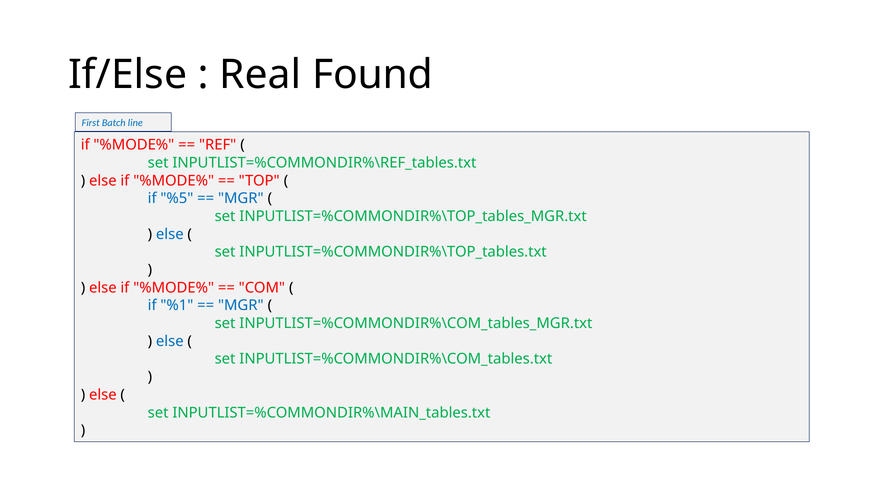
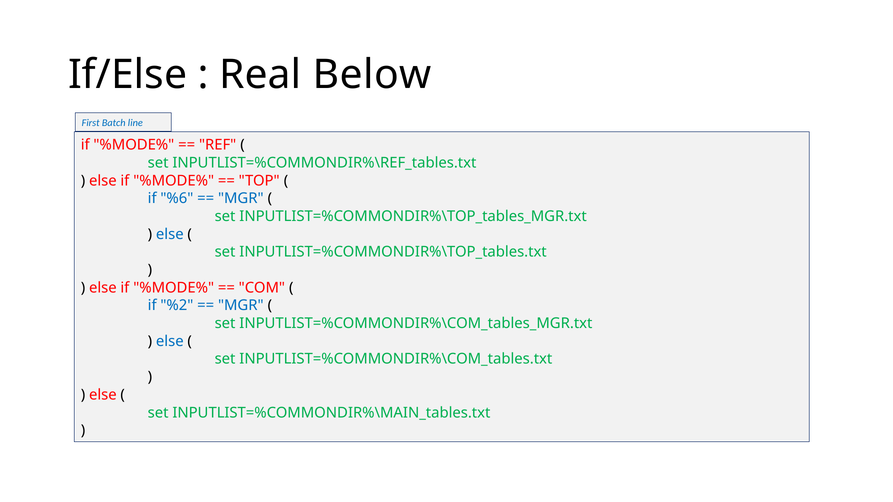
Found: Found -> Below
%5: %5 -> %6
%1: %1 -> %2
